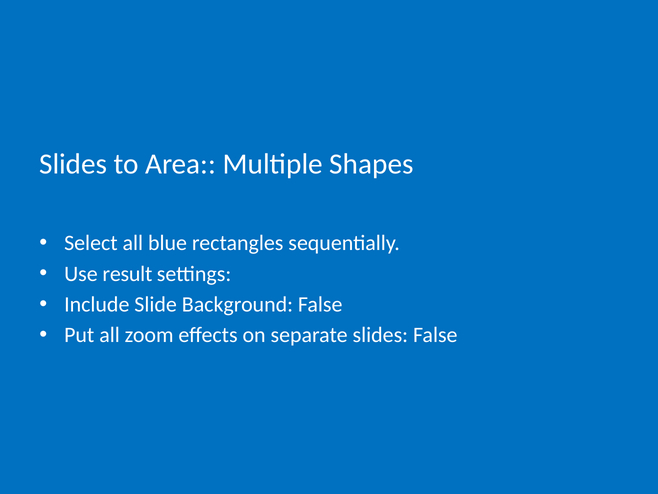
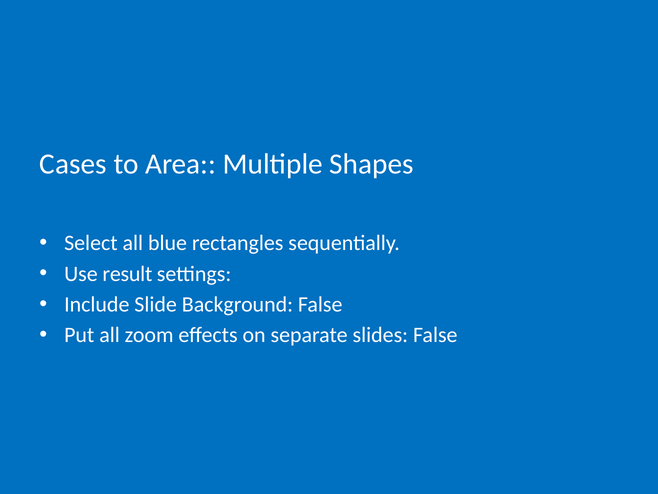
Slides at (73, 164): Slides -> Cases
